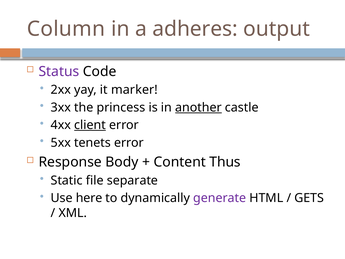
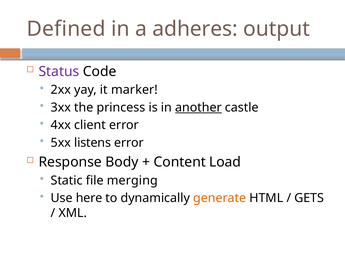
Column: Column -> Defined
client underline: present -> none
tenets: tenets -> listens
Thus: Thus -> Load
separate: separate -> merging
generate colour: purple -> orange
